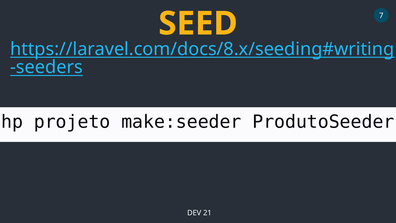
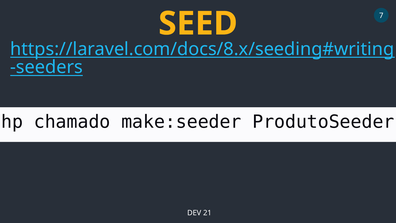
projeto: projeto -> chamado
